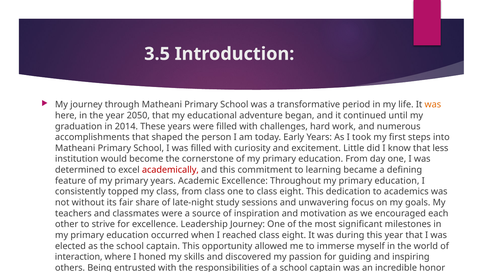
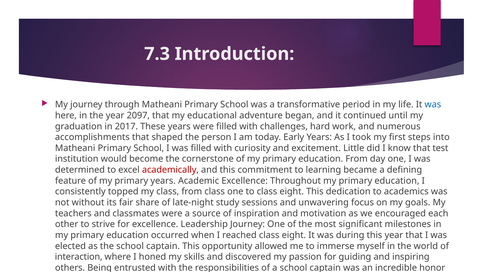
3.5: 3.5 -> 7.3
was at (433, 104) colour: orange -> blue
2050: 2050 -> 2097
2014: 2014 -> 2017
less: less -> test
